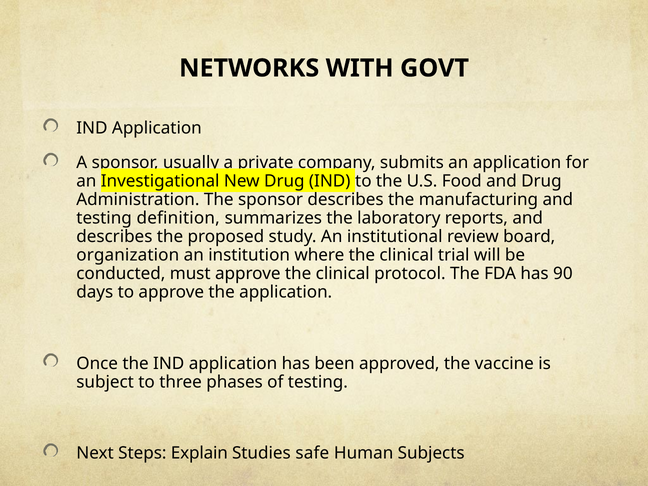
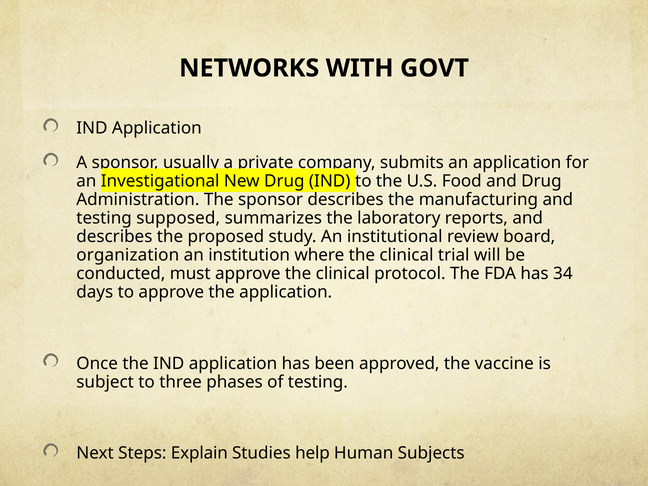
definition: definition -> supposed
90: 90 -> 34
safe: safe -> help
